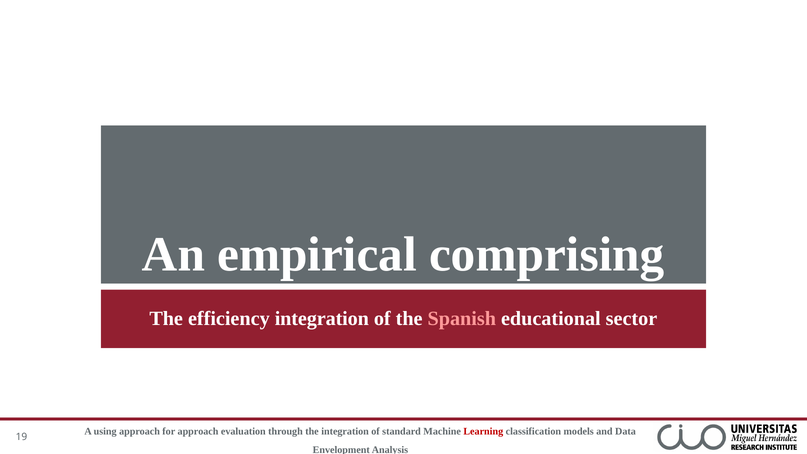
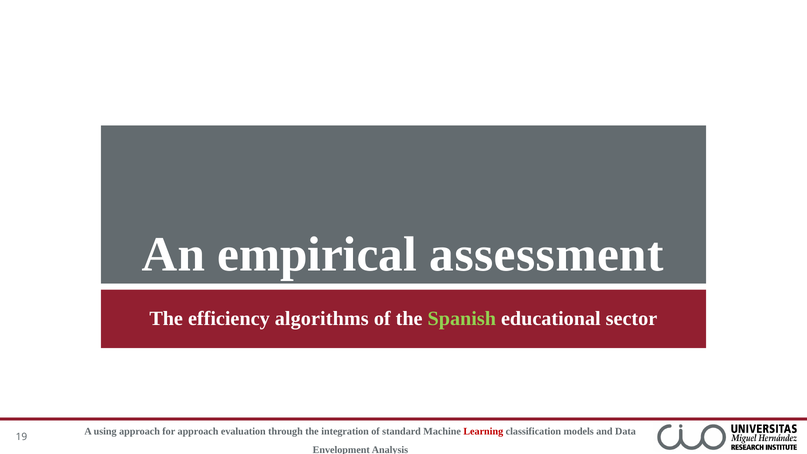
comprising: comprising -> assessment
efficiency integration: integration -> algorithms
Spanish colour: pink -> light green
